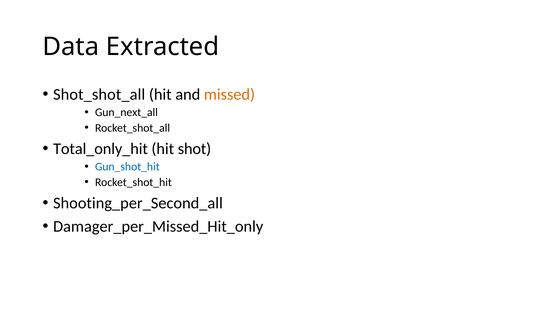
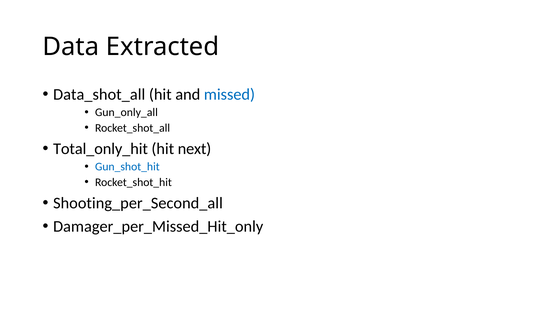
Shot_shot_all: Shot_shot_all -> Data_shot_all
missed colour: orange -> blue
Gun_next_all: Gun_next_all -> Gun_only_all
shot: shot -> next
